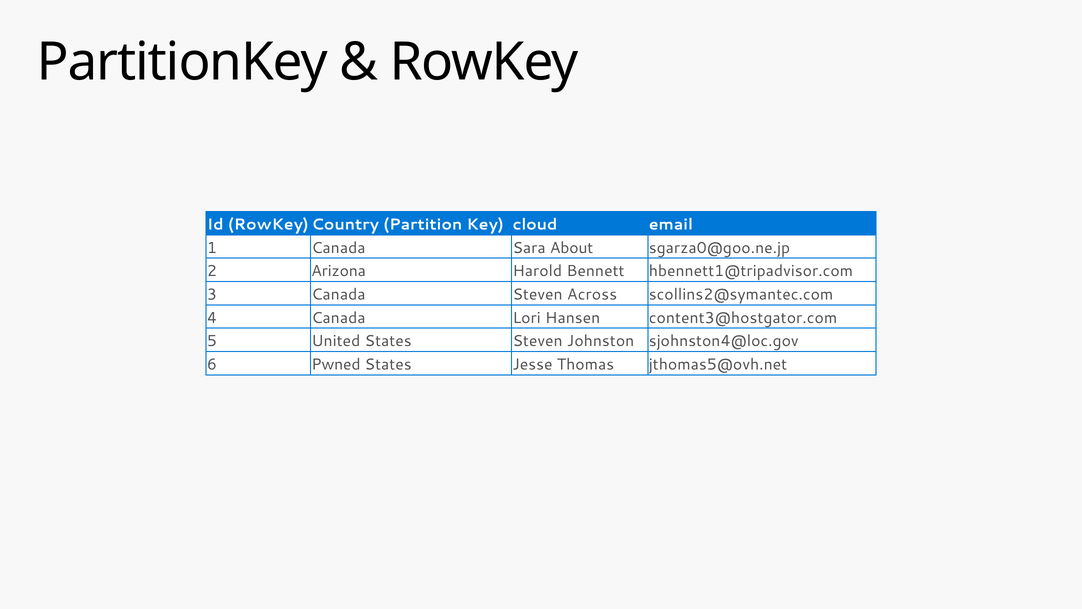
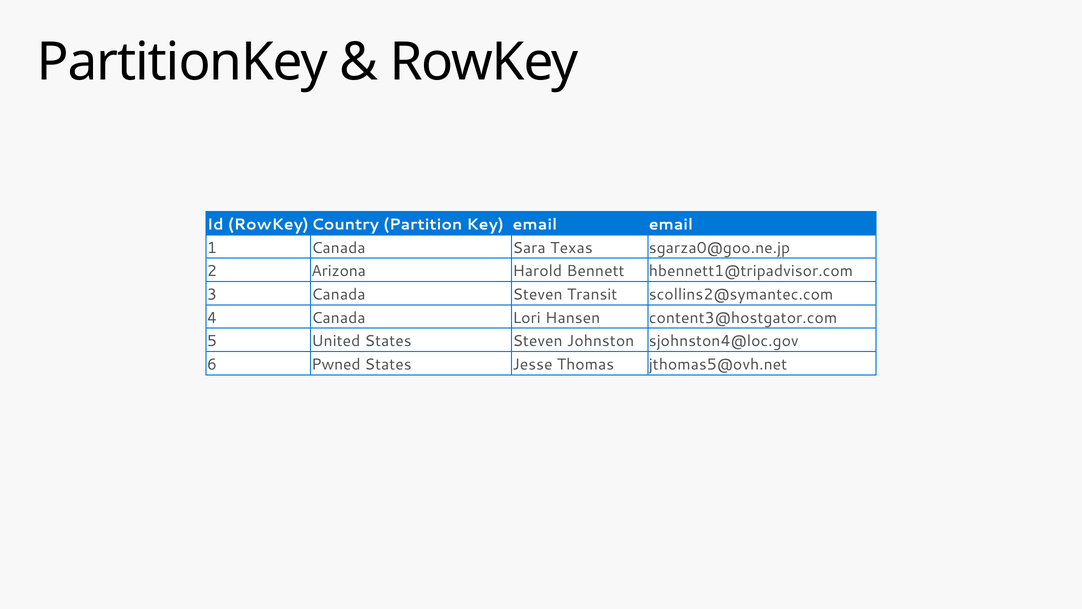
Key cloud: cloud -> email
About: About -> Texas
Across: Across -> Transit
